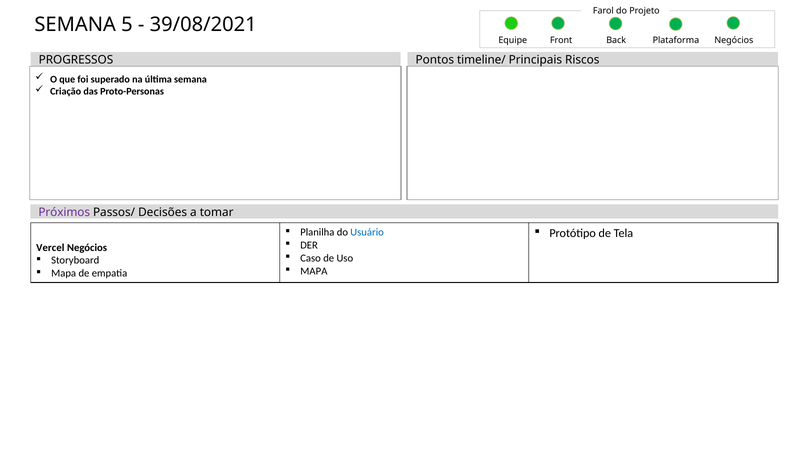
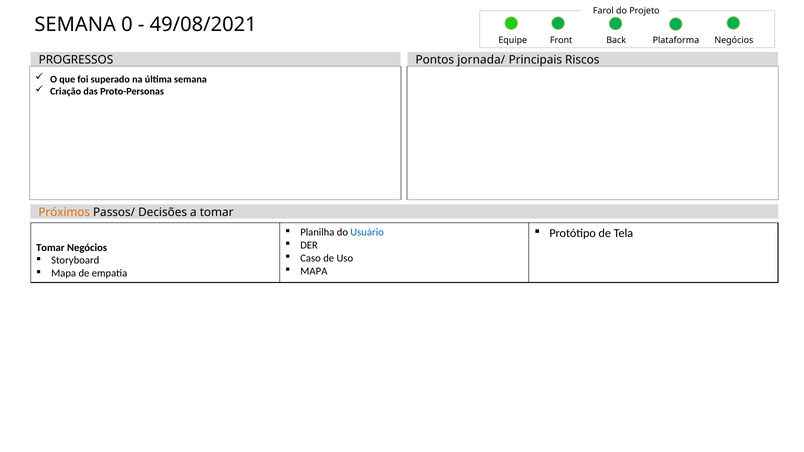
5: 5 -> 0
39/08/2021: 39/08/2021 -> 49/08/2021
timeline/: timeline/ -> jornada/
Próximos colour: purple -> orange
Vercel at (50, 248): Vercel -> Tomar
